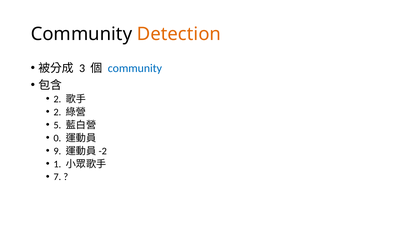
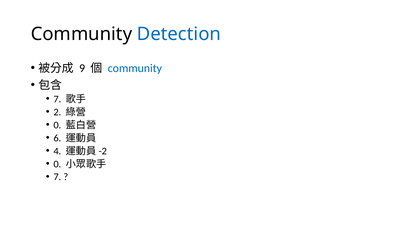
Detection colour: orange -> blue
3: 3 -> 9
2 at (57, 99): 2 -> 7
5 at (57, 125): 5 -> 0
0: 0 -> 6
9: 9 -> 4
1 at (57, 164): 1 -> 0
